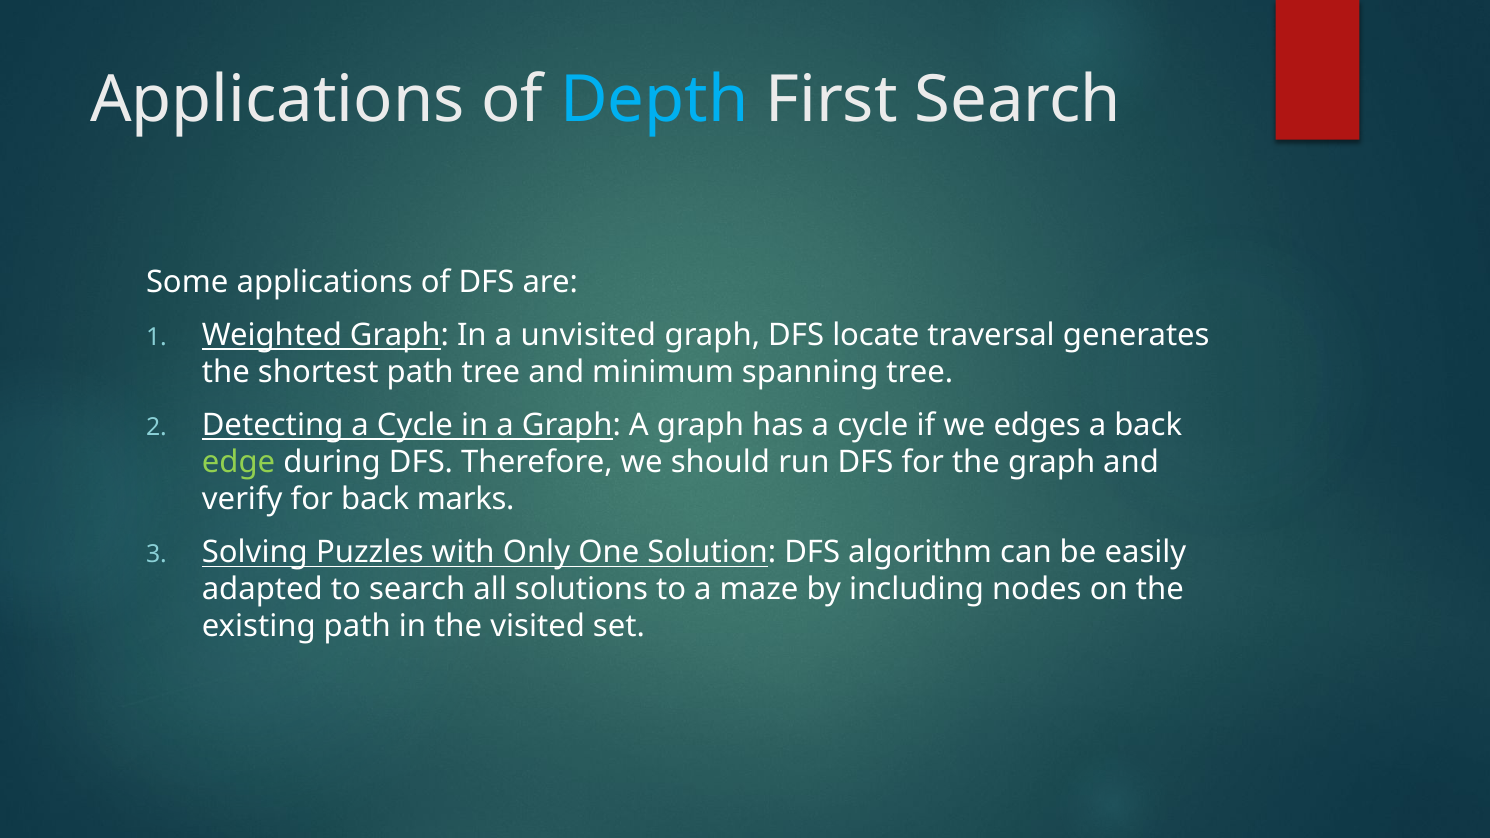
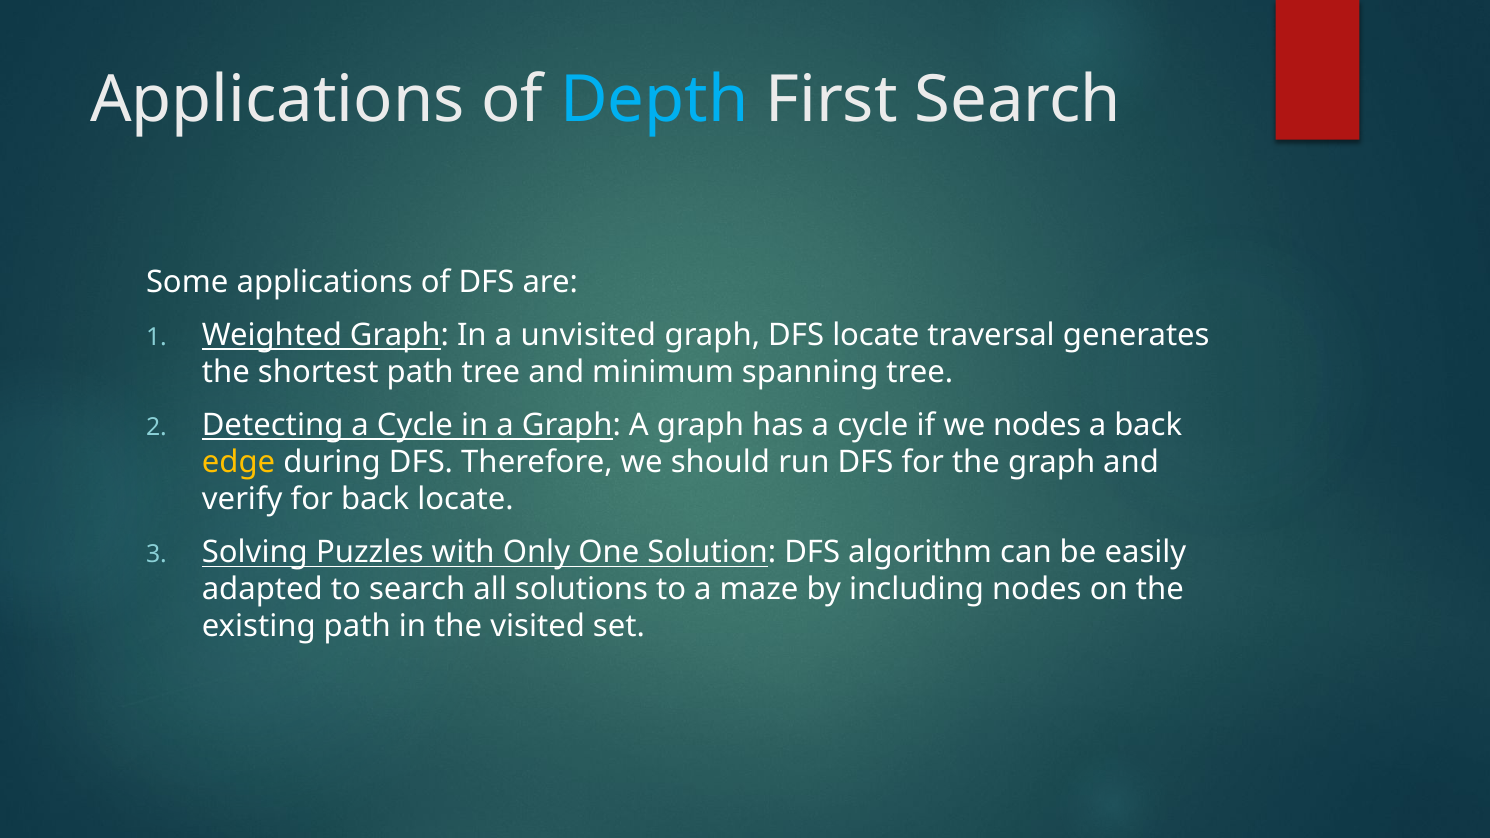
we edges: edges -> nodes
edge colour: light green -> yellow
back marks: marks -> locate
